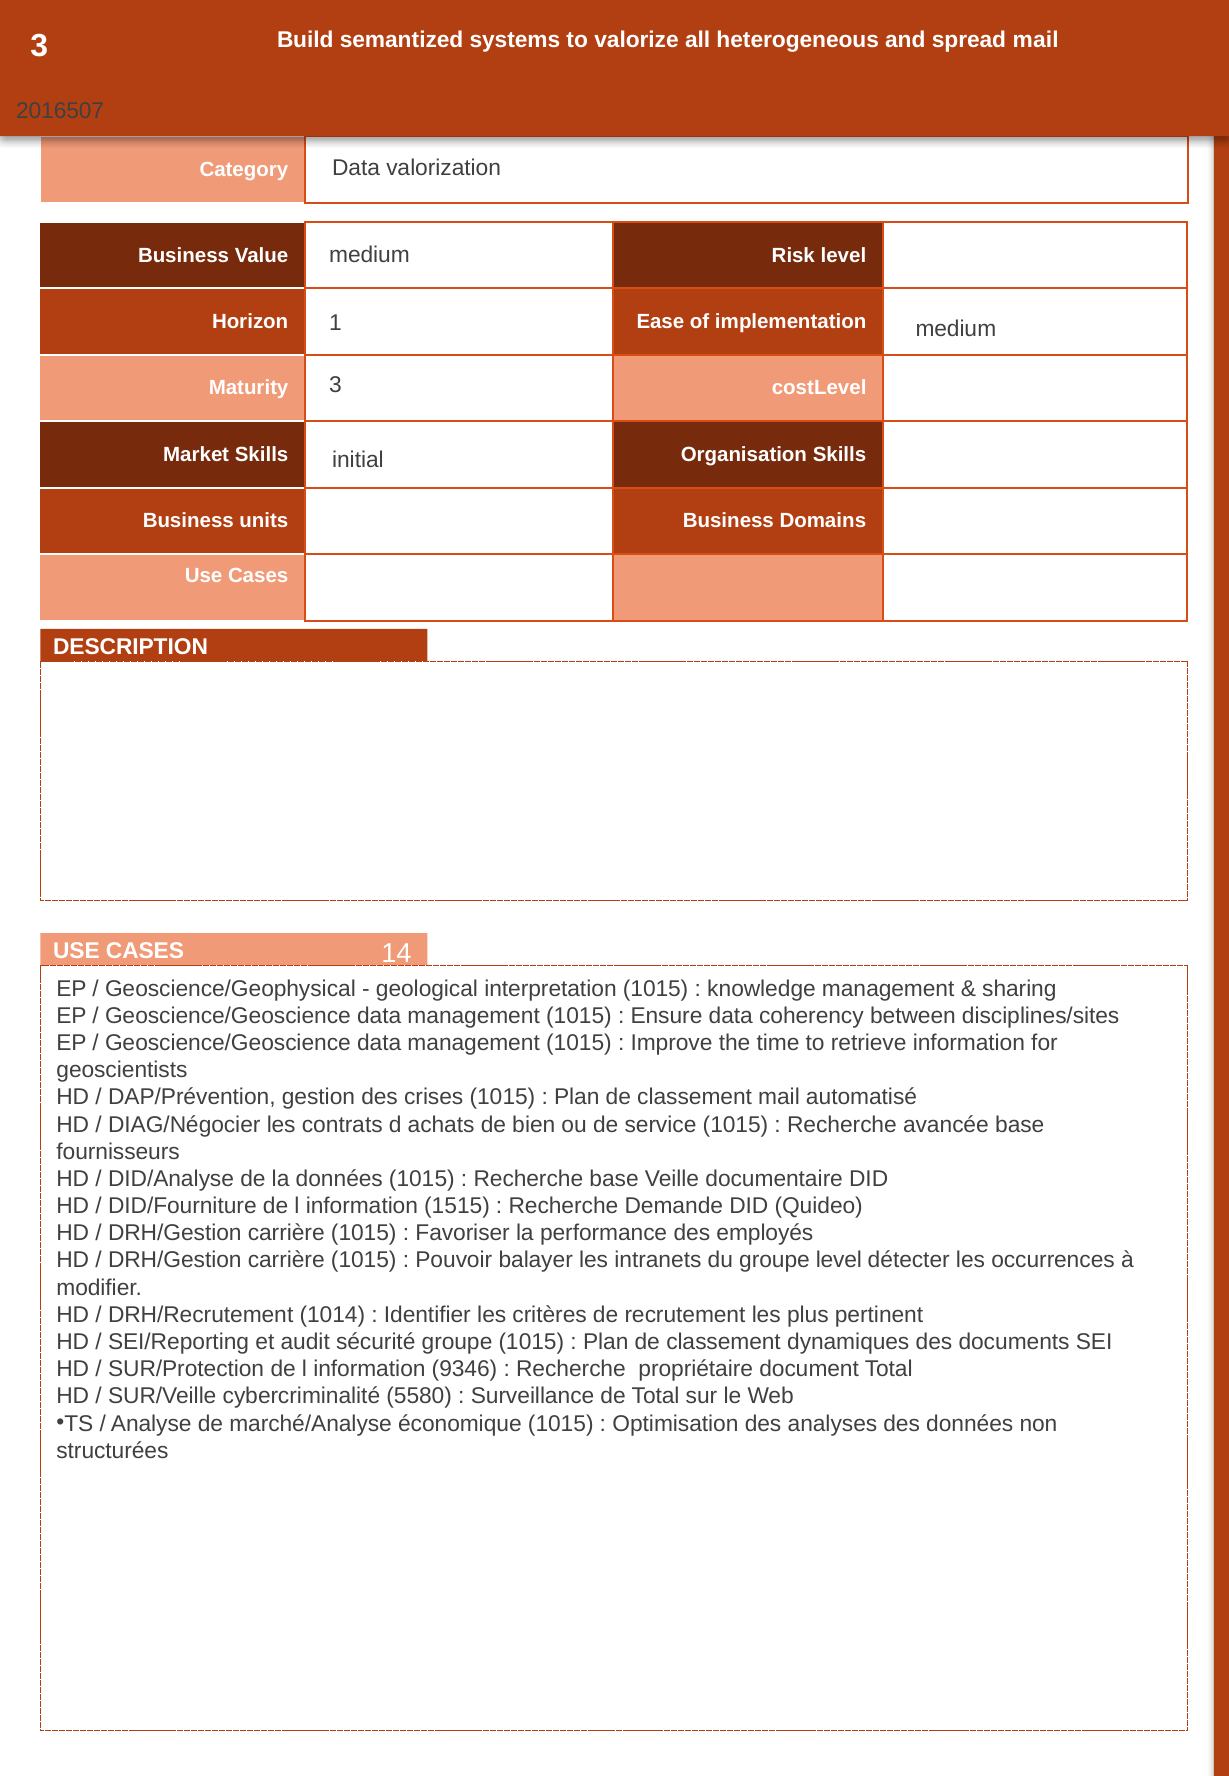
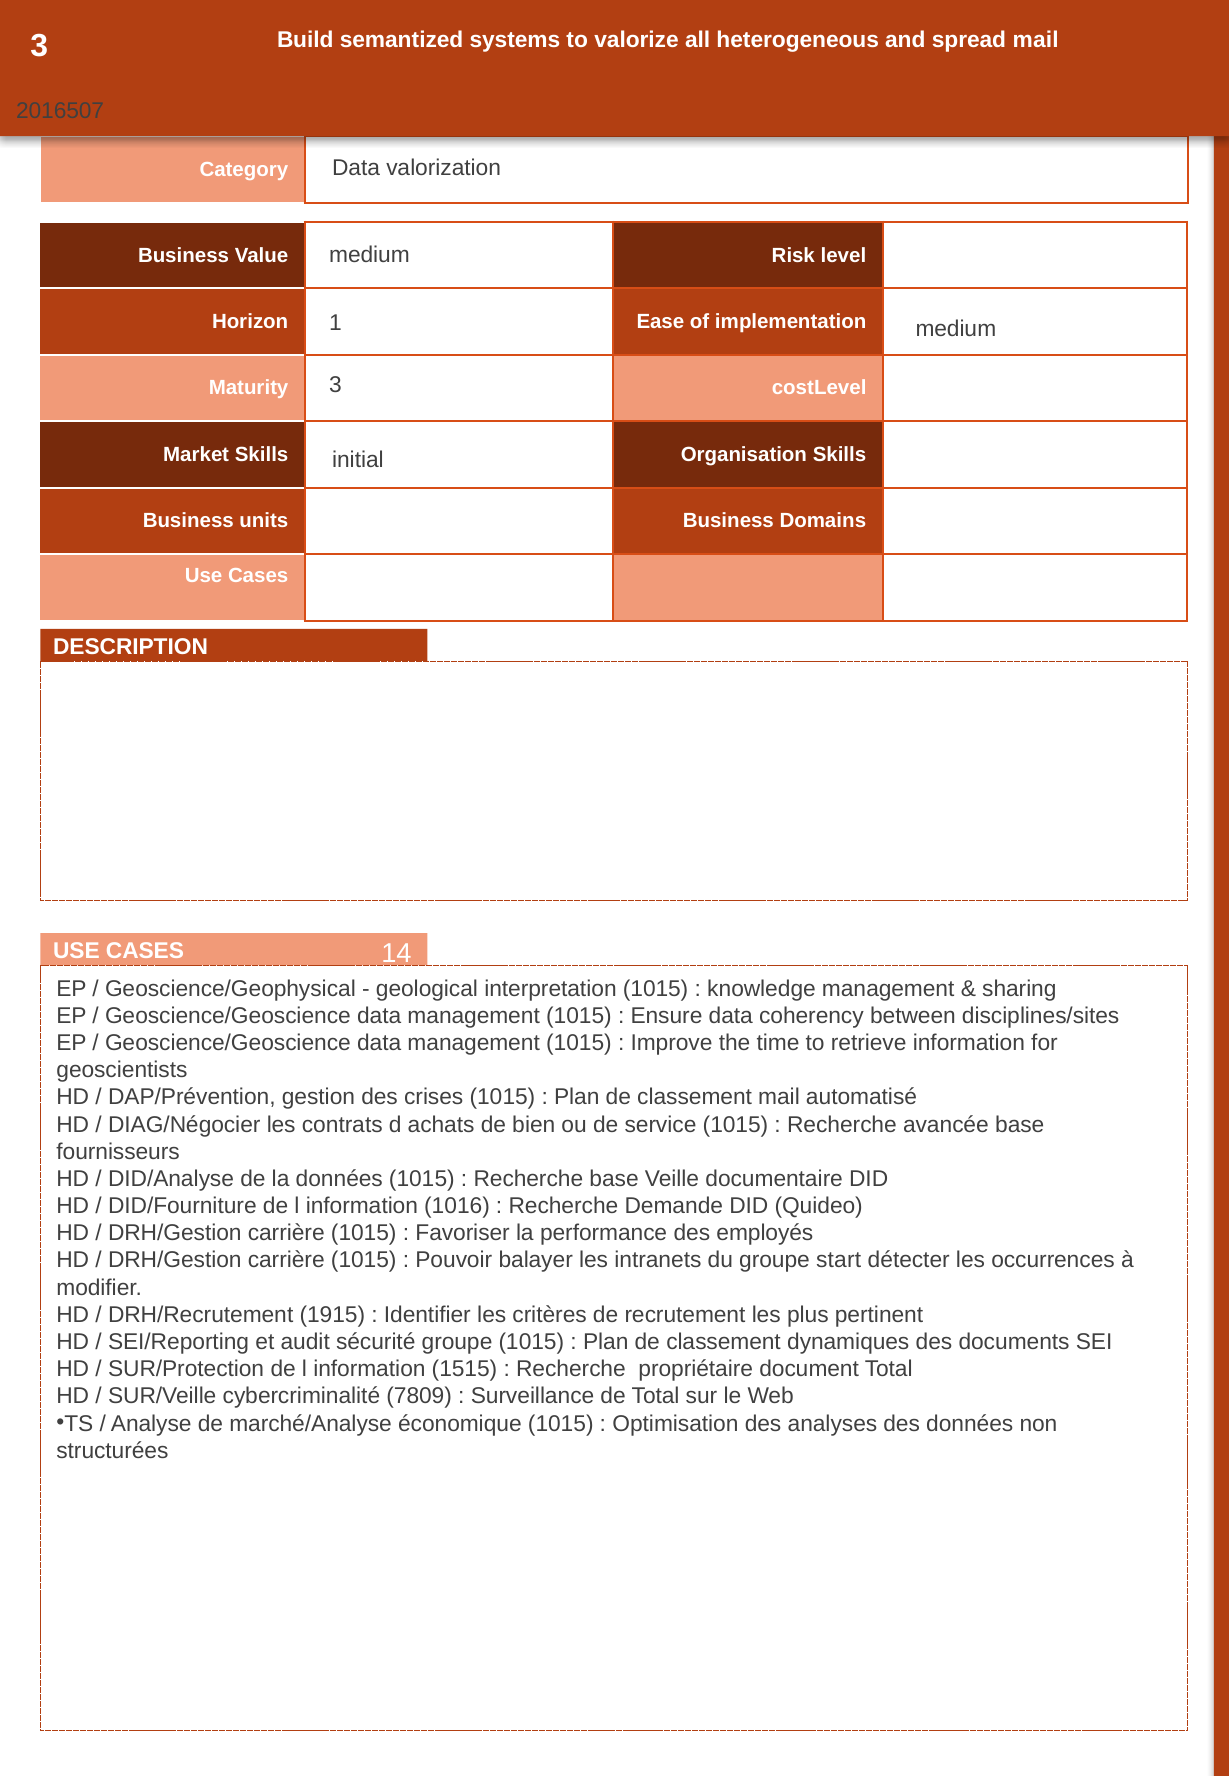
1515: 1515 -> 1016
groupe level: level -> start
1014: 1014 -> 1915
9346: 9346 -> 1515
5580: 5580 -> 7809
